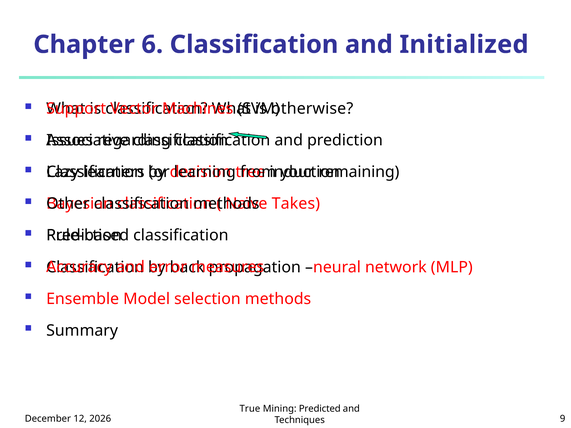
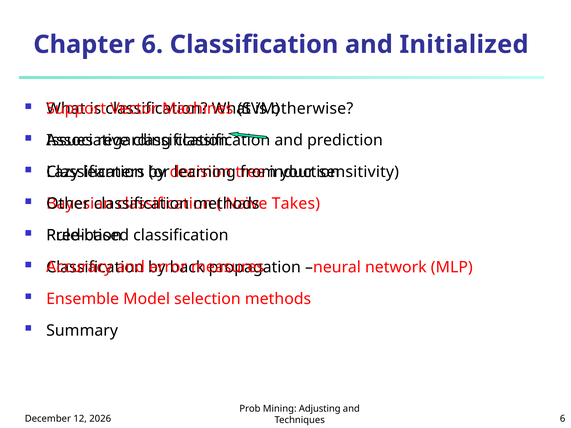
remaining: remaining -> sensitivity
True: True -> Prob
Predicted: Predicted -> Adjusting
Techniques 9: 9 -> 6
